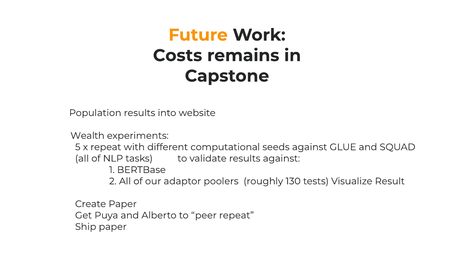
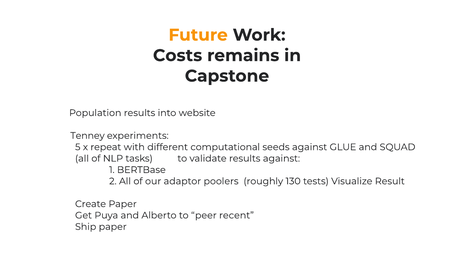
Wealth: Wealth -> Tenney
peer repeat: repeat -> recent
